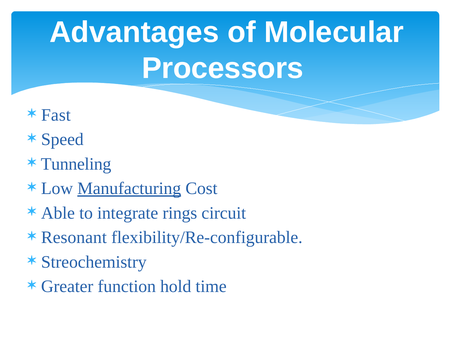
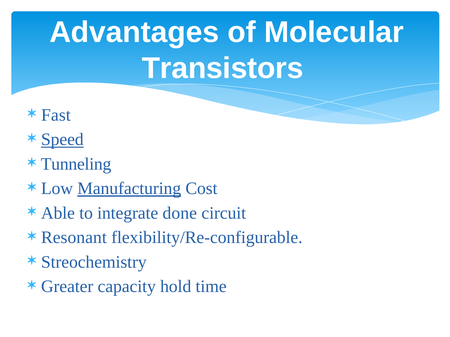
Processors: Processors -> Transistors
Speed underline: none -> present
rings: rings -> done
function: function -> capacity
